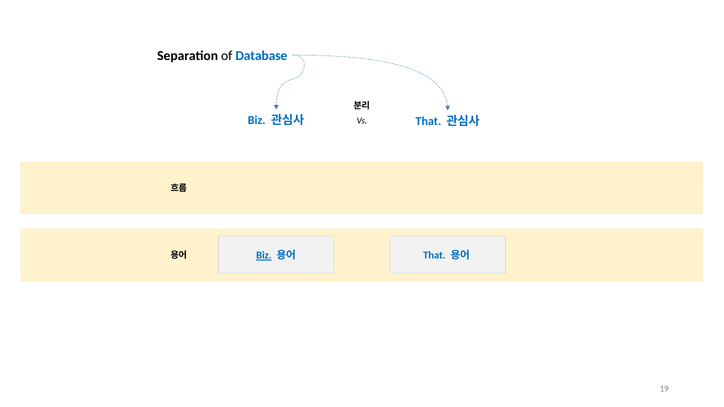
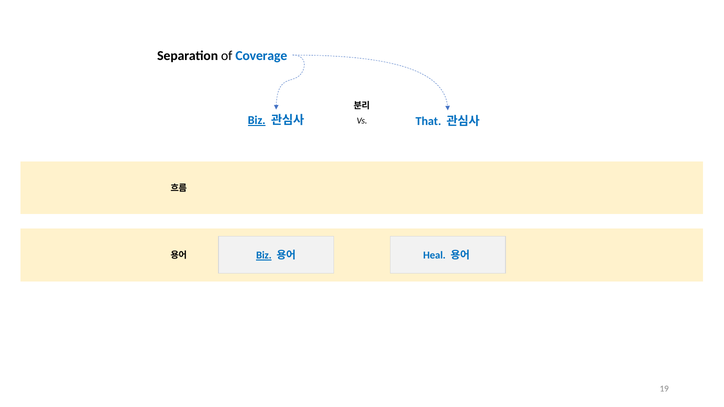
Database: Database -> Coverage
Biz at (257, 120) underline: none -> present
That at (434, 256): That -> Heal
